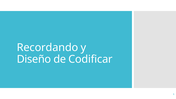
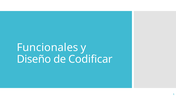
Recordando: Recordando -> Funcionales
